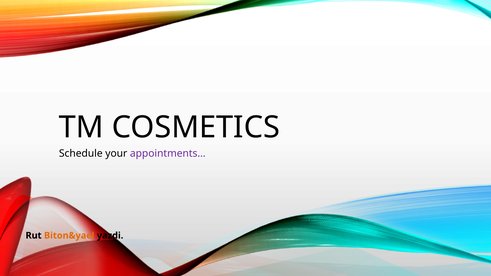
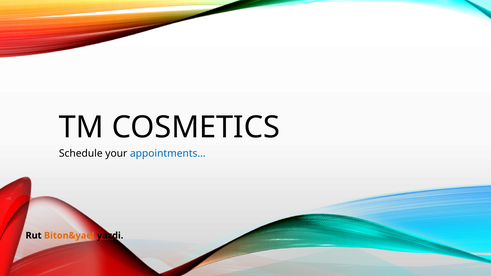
appointments… colour: purple -> blue
